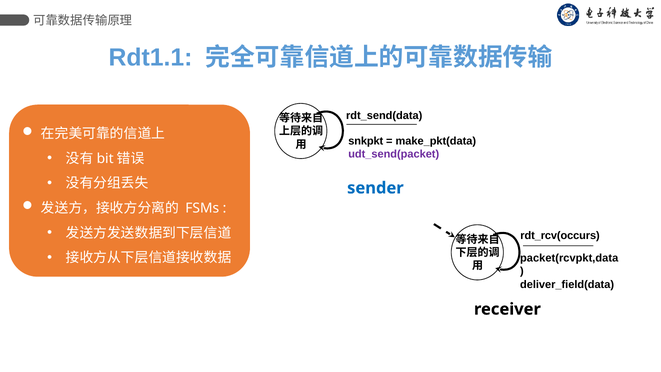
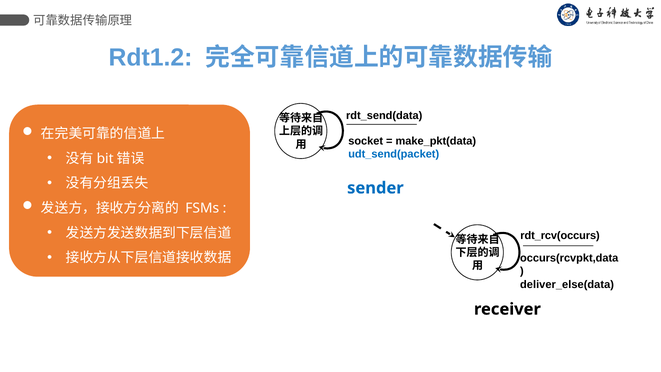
Rdt1.1: Rdt1.1 -> Rdt1.2
snkpkt: snkpkt -> socket
udt_send(packet colour: purple -> blue
packet(rcvpkt,data: packet(rcvpkt,data -> occurs(rcvpkt,data
deliver_field(data: deliver_field(data -> deliver_else(data
